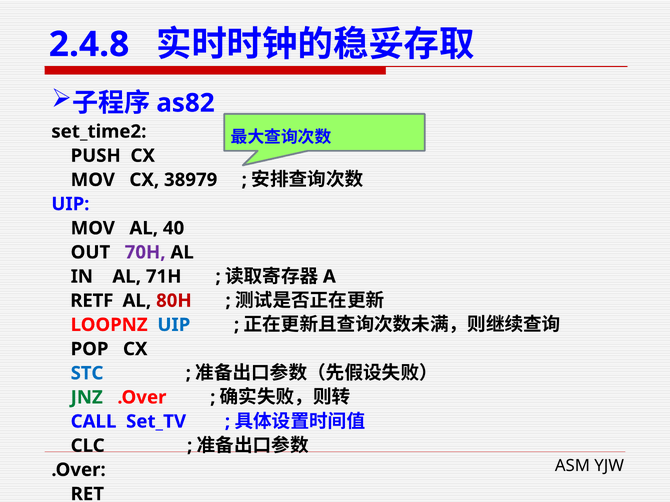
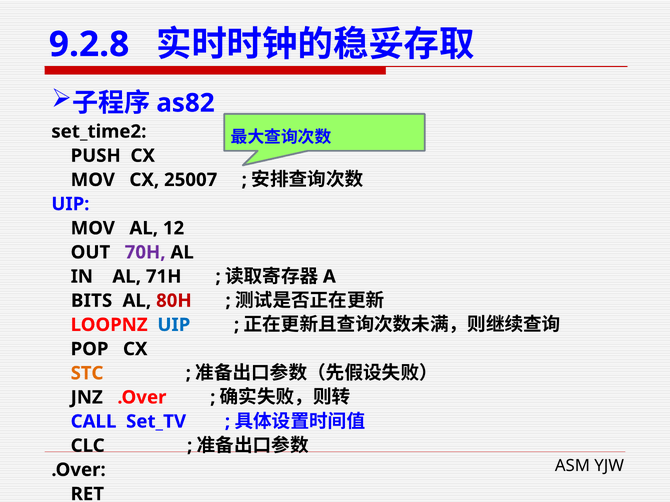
2.4.8: 2.4.8 -> 9.2.8
38979: 38979 -> 25007
40: 40 -> 12
RETF: RETF -> BITS
STC colour: blue -> orange
JNZ colour: green -> black
